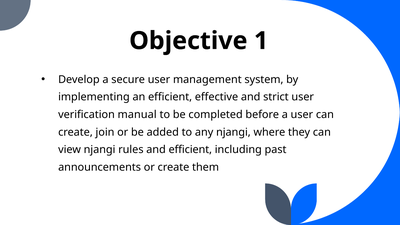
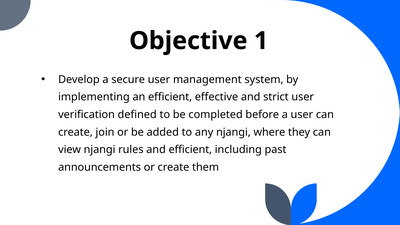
manual: manual -> defined
